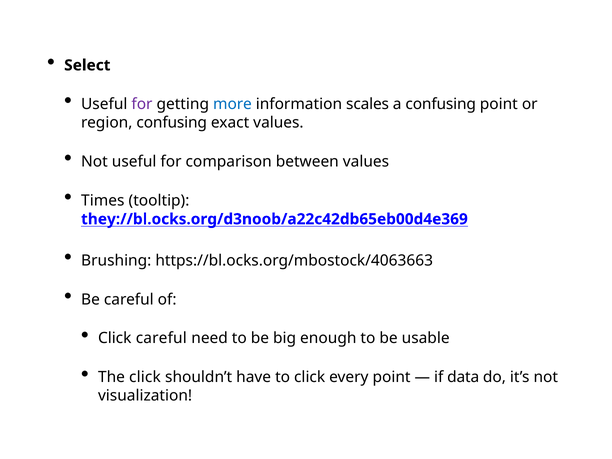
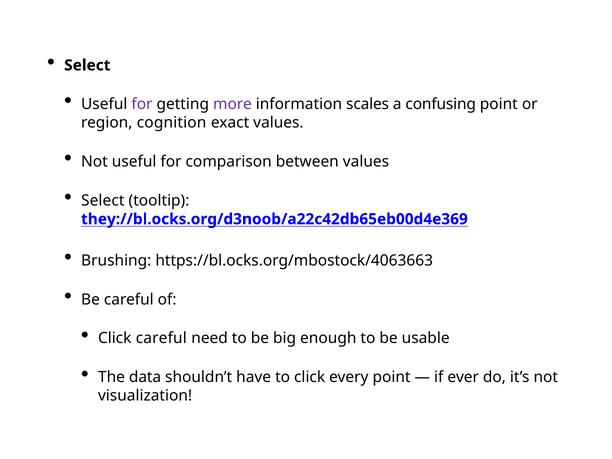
more colour: blue -> purple
region confusing: confusing -> cognition
Times at (103, 201): Times -> Select
The click: click -> data
data: data -> ever
